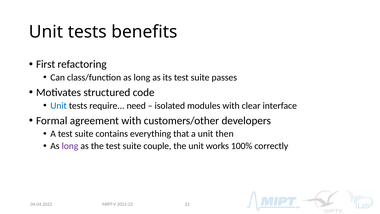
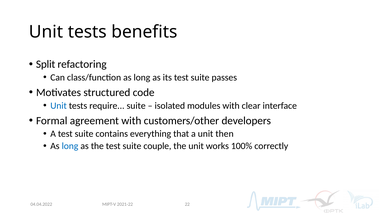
First: First -> Split
require need: need -> suite
long at (70, 146) colour: purple -> blue
